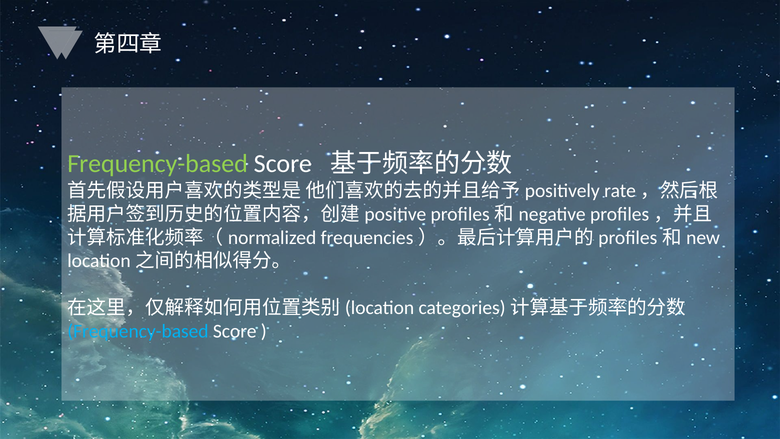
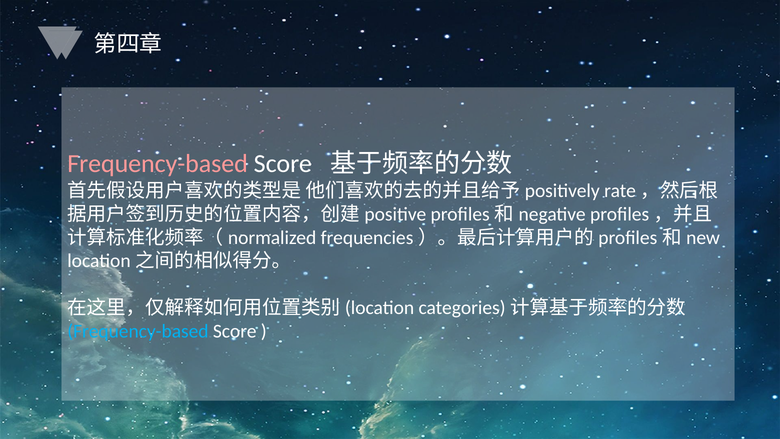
Frequency-based at (158, 164) colour: light green -> pink
